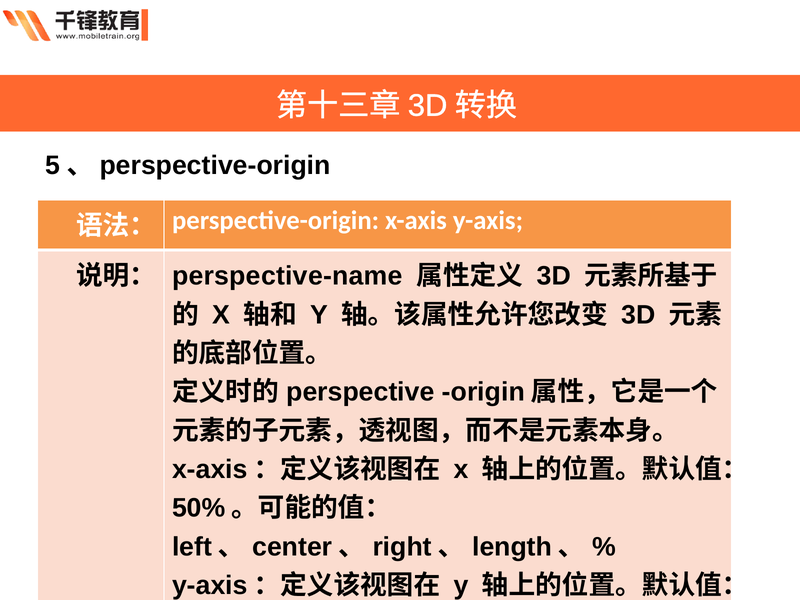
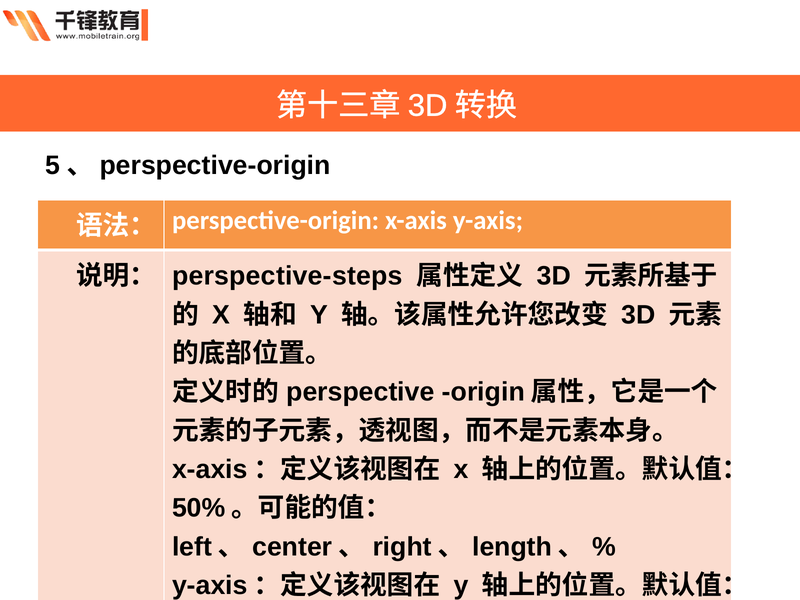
perspective-name: perspective-name -> perspective-steps
